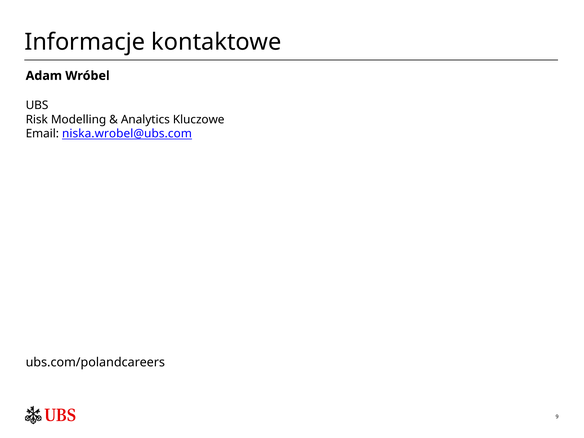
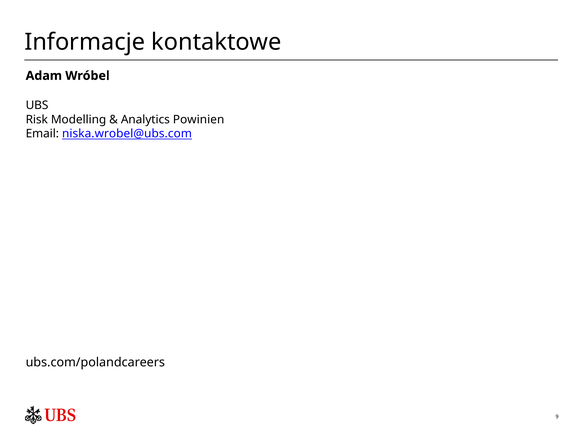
Kluczowe: Kluczowe -> Powinien
